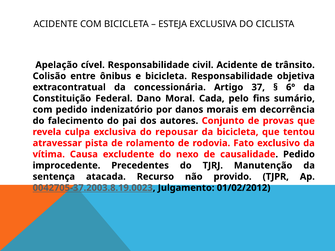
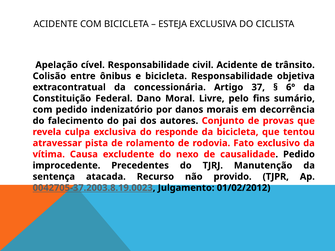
Cada: Cada -> Livre
repousar: repousar -> responde
